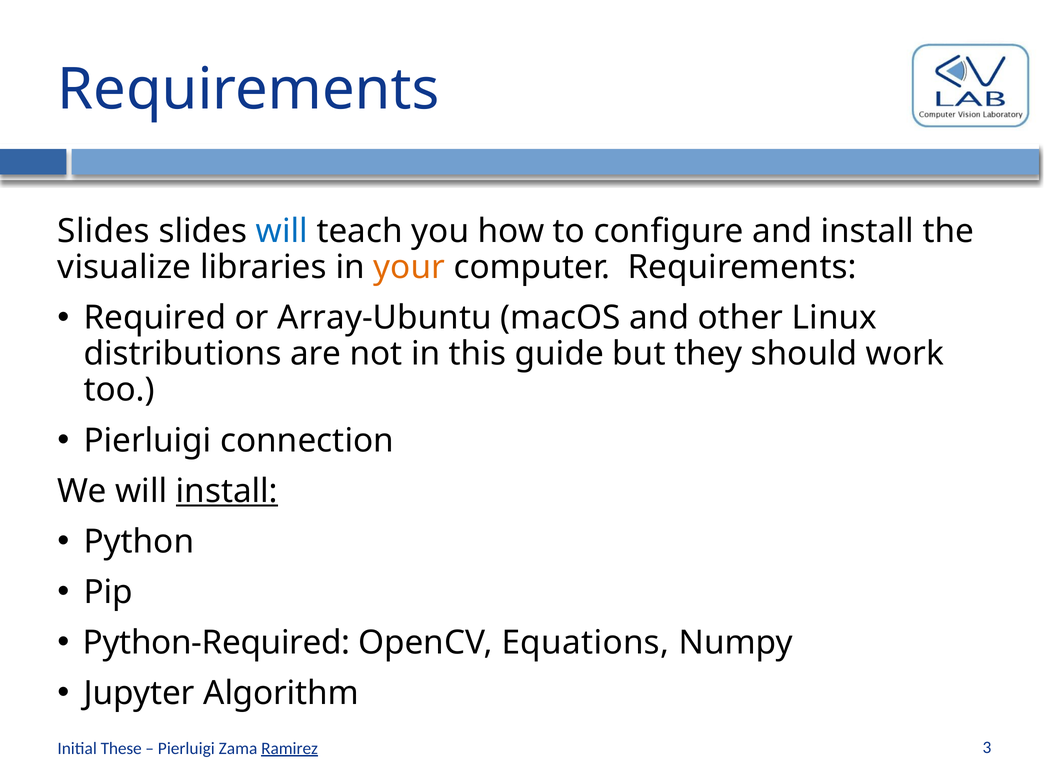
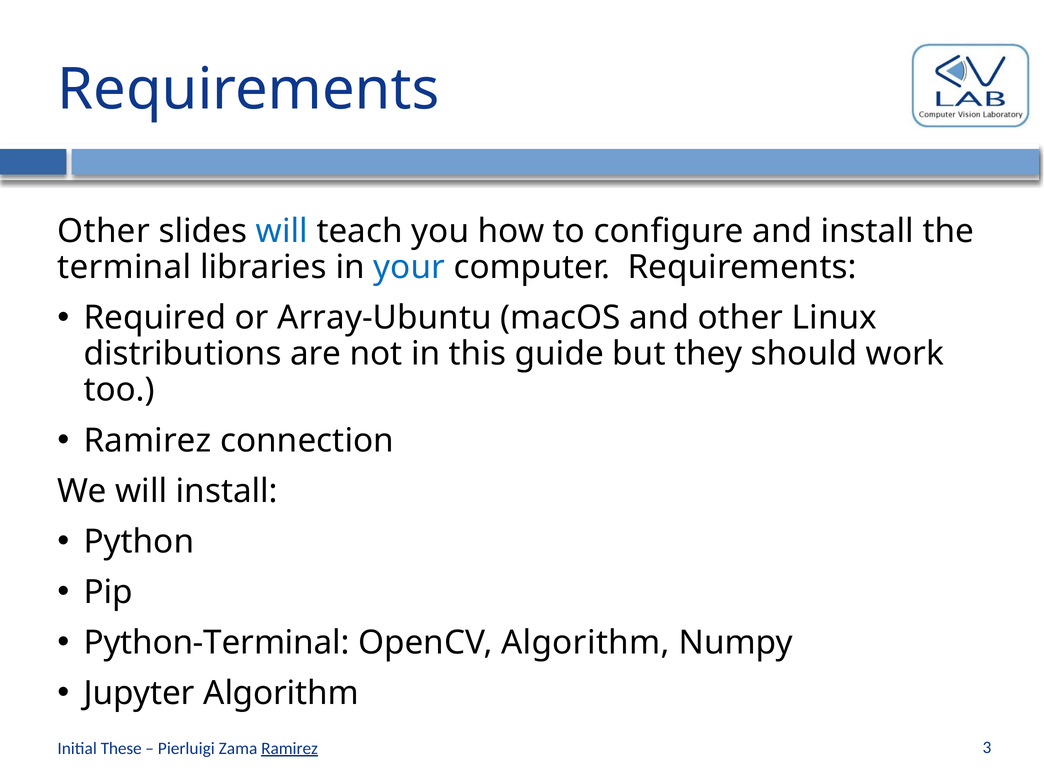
Slides at (104, 231): Slides -> Other
visualize: visualize -> terminal
your colour: orange -> blue
Pierluigi at (148, 441): Pierluigi -> Ramirez
install at (227, 491) underline: present -> none
Python-Required: Python-Required -> Python-Terminal
OpenCV Equations: Equations -> Algorithm
